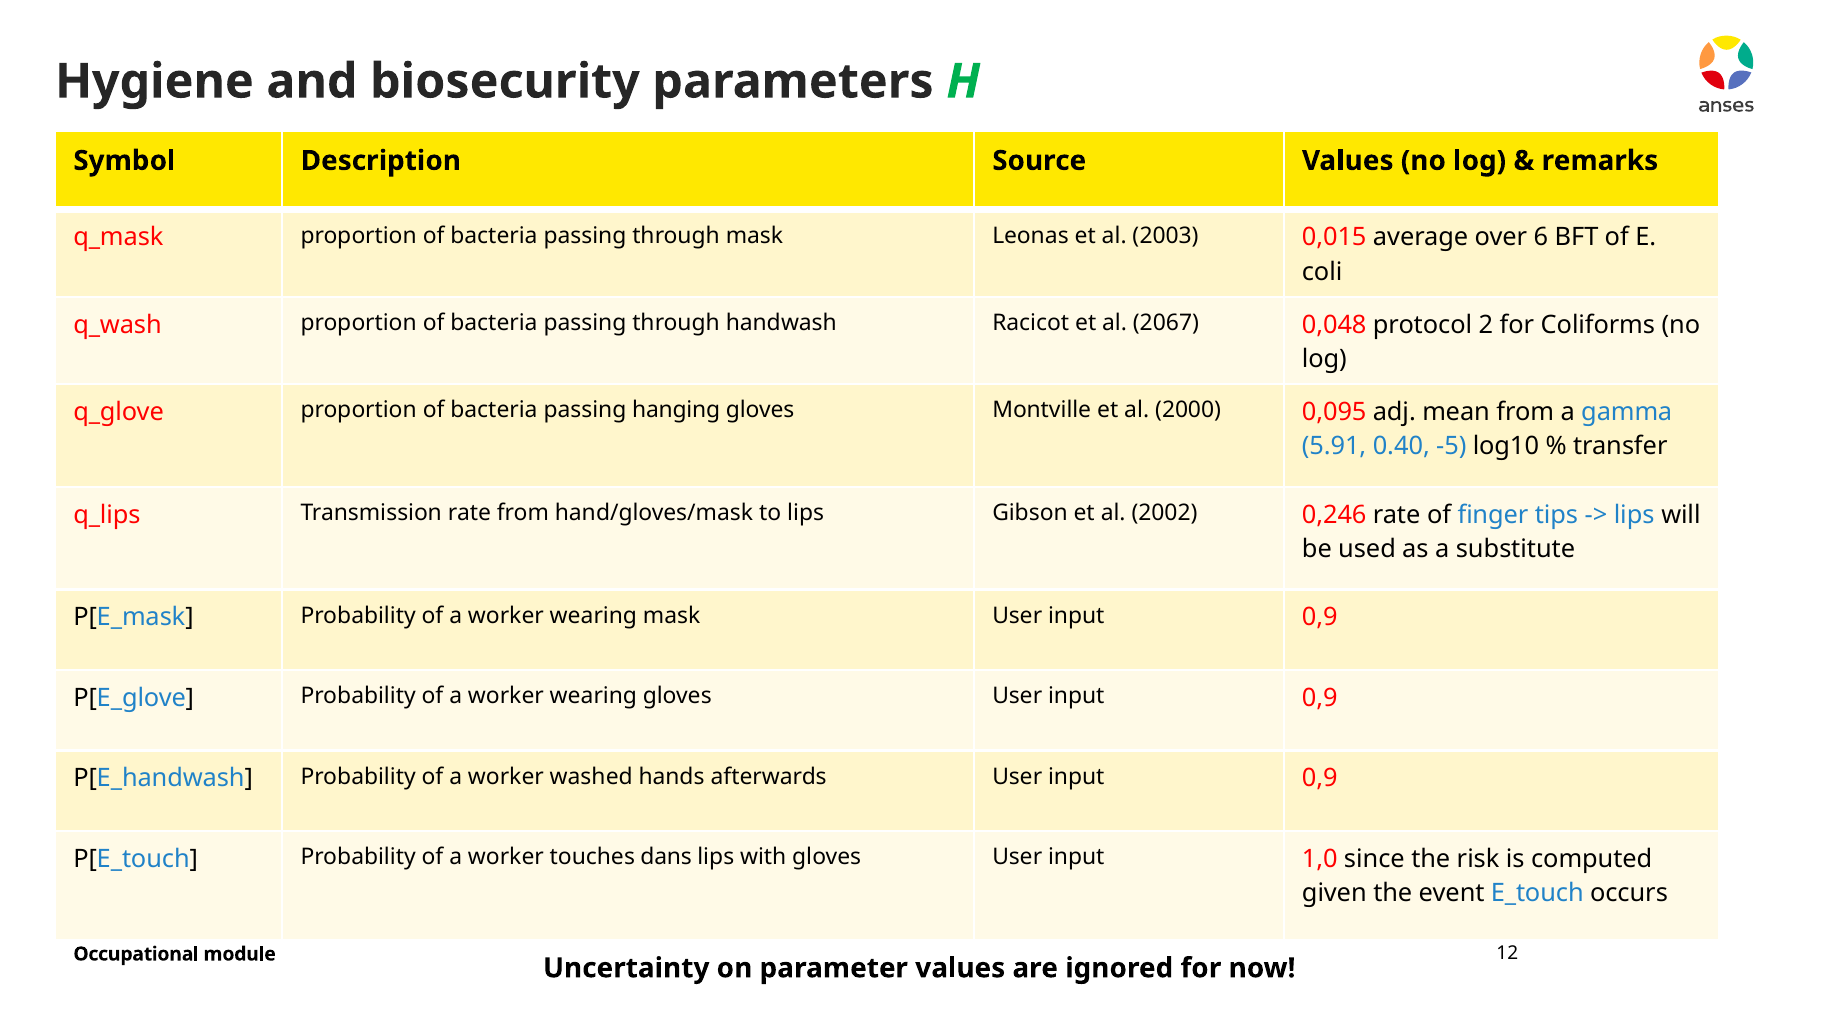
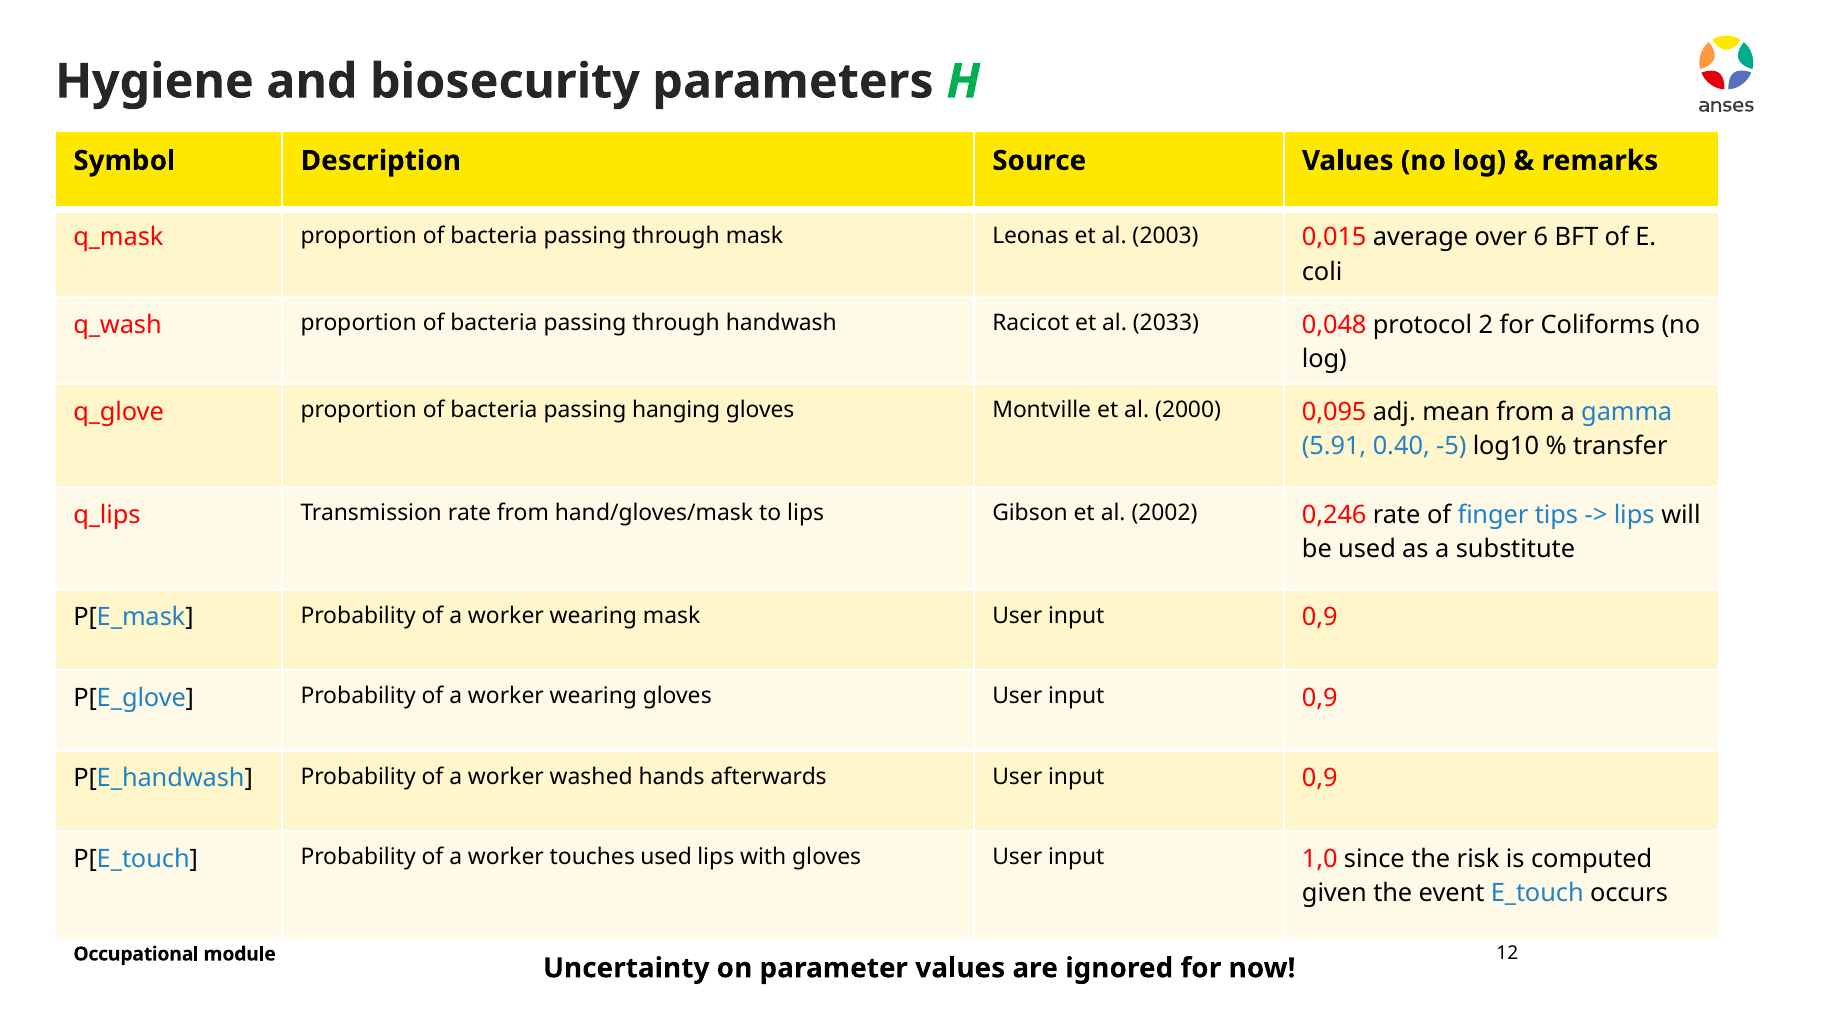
2067: 2067 -> 2033
touches dans: dans -> used
